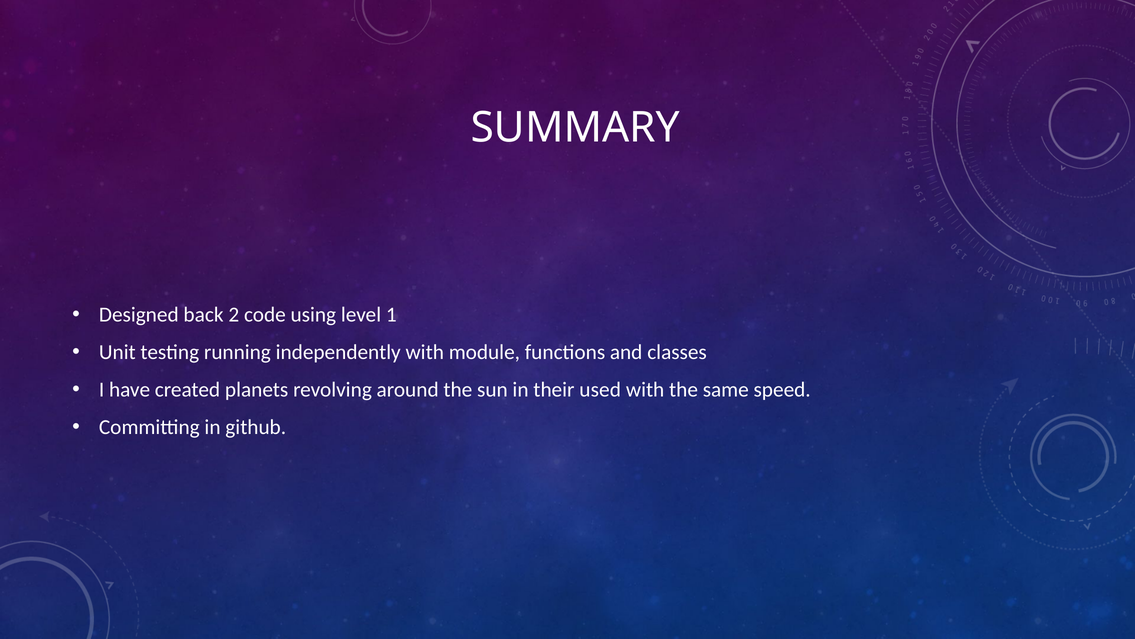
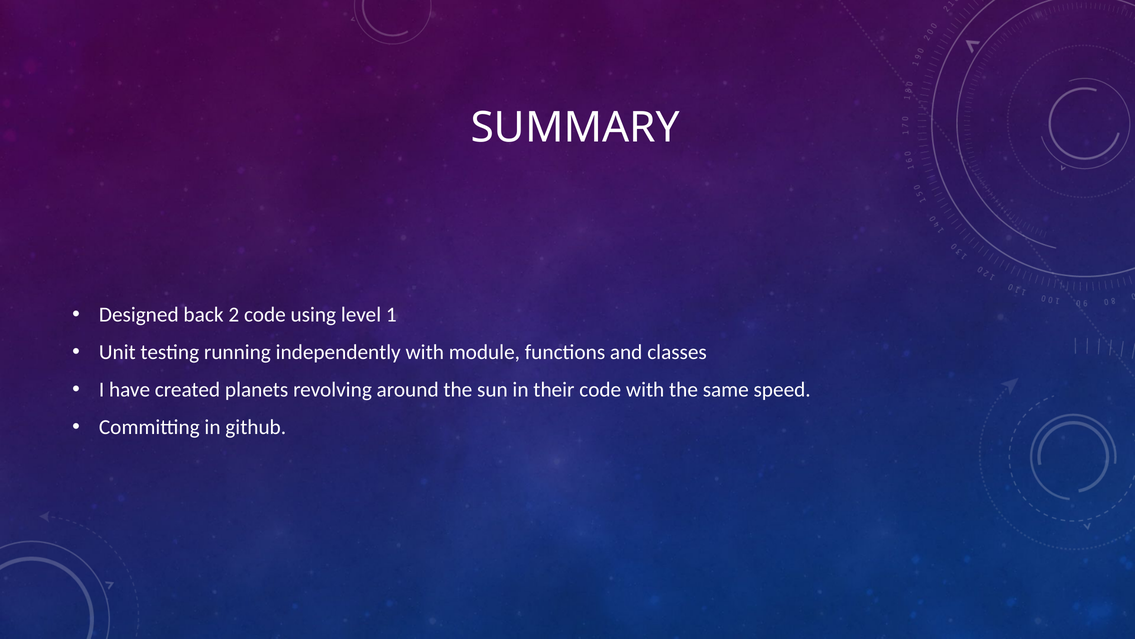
their used: used -> code
